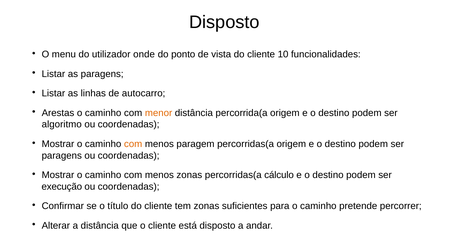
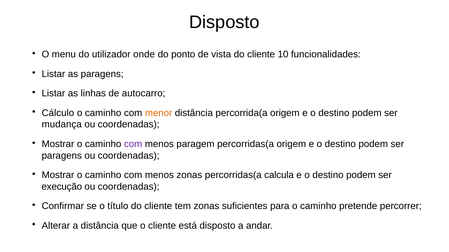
Arestas: Arestas -> Cálculo
algoritmo: algoritmo -> mudança
com at (133, 144) colour: orange -> purple
cálculo: cálculo -> calcula
